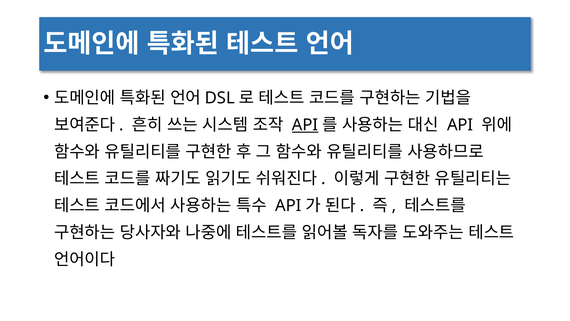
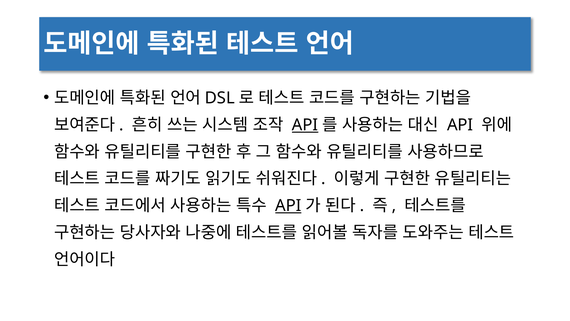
API at (288, 206) underline: none -> present
